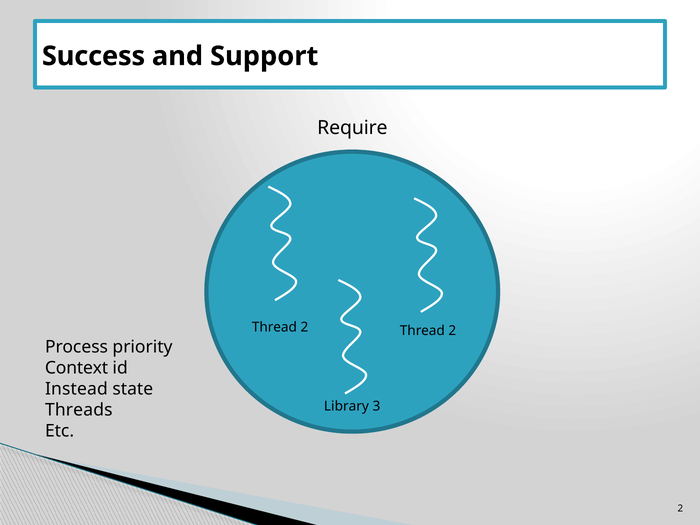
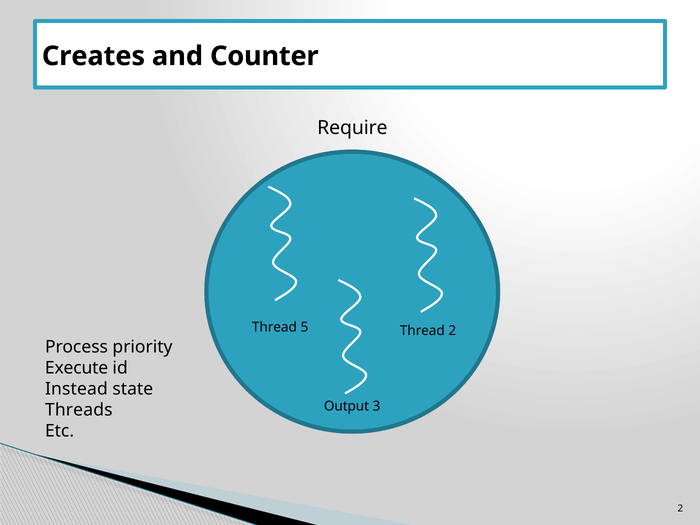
Success: Success -> Creates
Support: Support -> Counter
2 at (304, 327): 2 -> 5
Context: Context -> Execute
Library: Library -> Output
